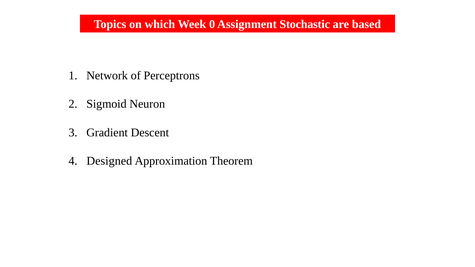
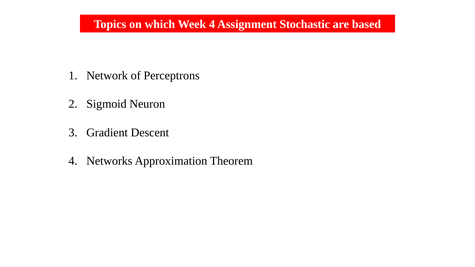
Week 0: 0 -> 4
Designed: Designed -> Networks
